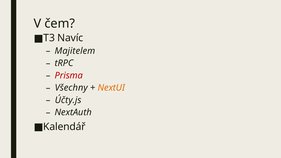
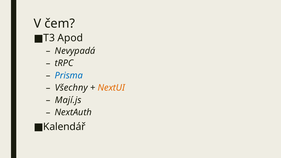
Navíc: Navíc -> Apod
Majitelem: Majitelem -> Nevypadá
Prisma colour: red -> blue
Účty.js: Účty.js -> Mají.js
